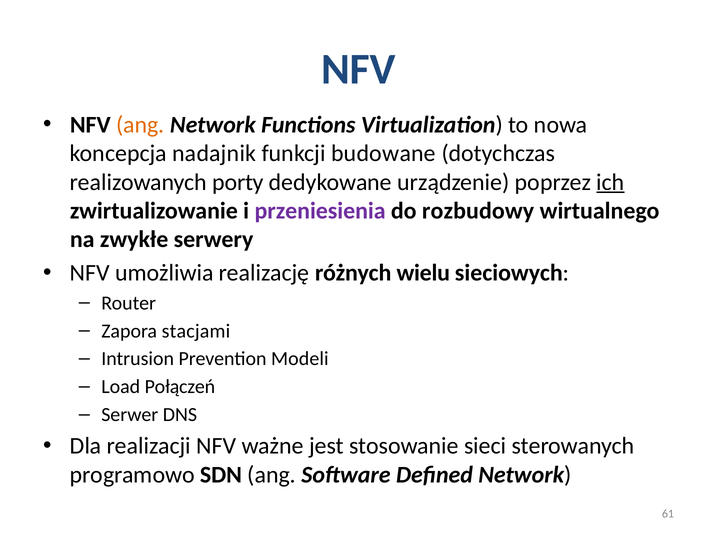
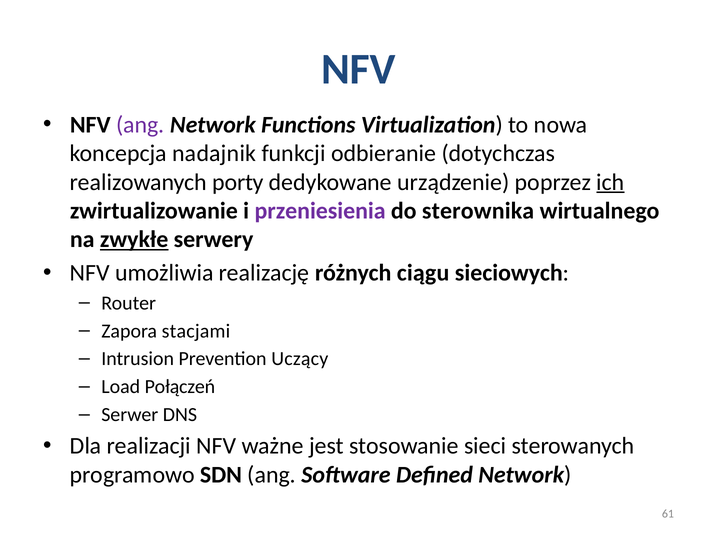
ang at (140, 125) colour: orange -> purple
budowane: budowane -> odbieranie
rozbudowy: rozbudowy -> sterownika
zwykłe underline: none -> present
wielu: wielu -> ciągu
Modeli: Modeli -> Uczący
